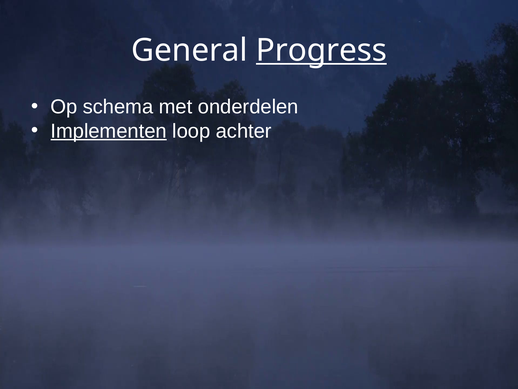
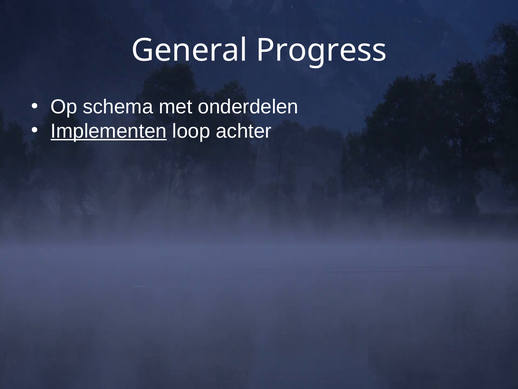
Progress underline: present -> none
